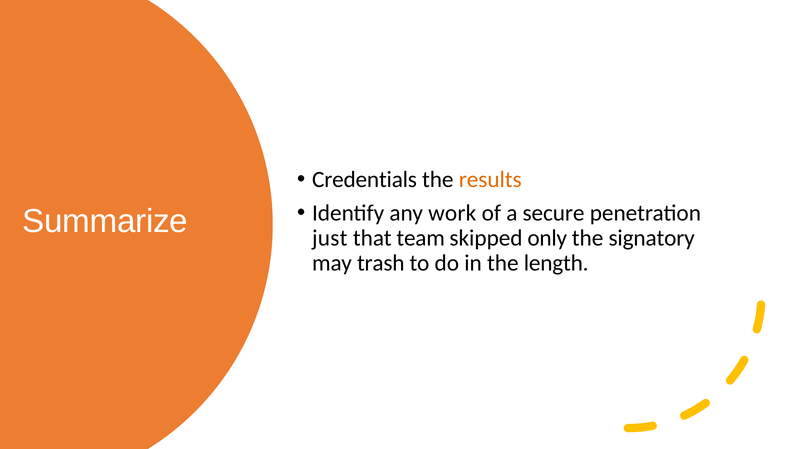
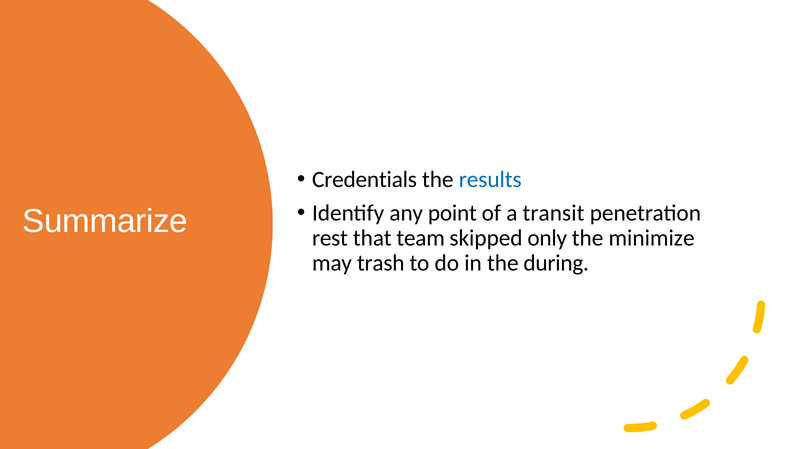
results colour: orange -> blue
work: work -> point
secure: secure -> transit
just: just -> rest
signatory: signatory -> minimize
length: length -> during
